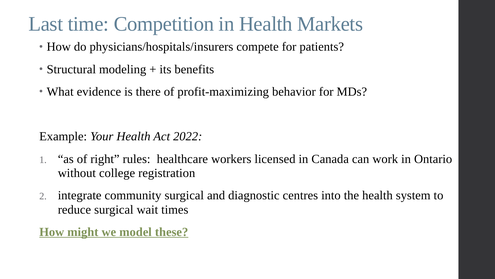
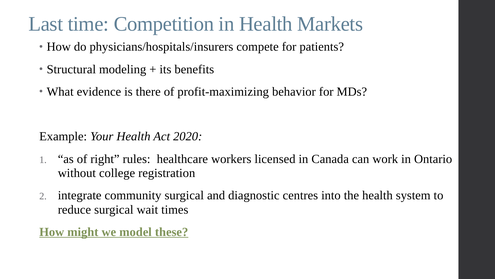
2022: 2022 -> 2020
